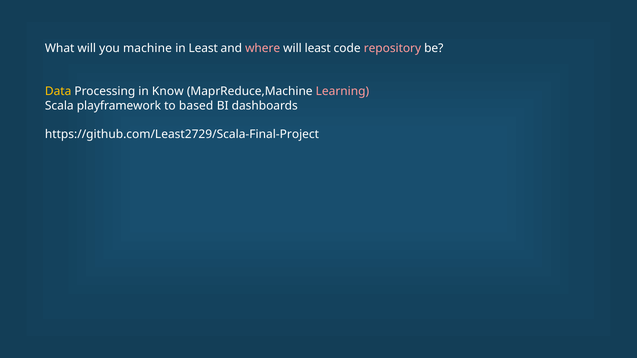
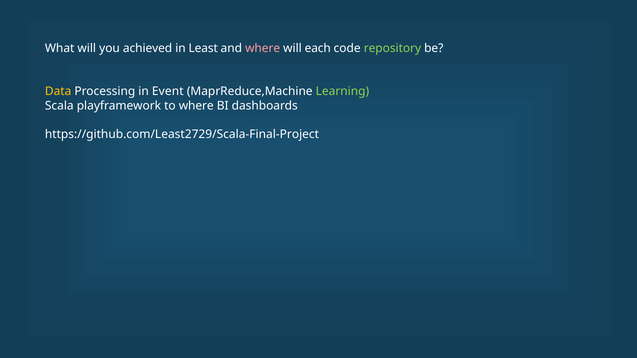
machine: machine -> achieved
will least: least -> each
repository colour: pink -> light green
Know: Know -> Event
Learning colour: pink -> light green
to based: based -> where
